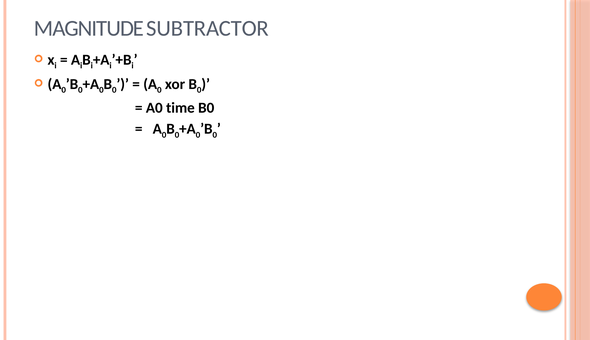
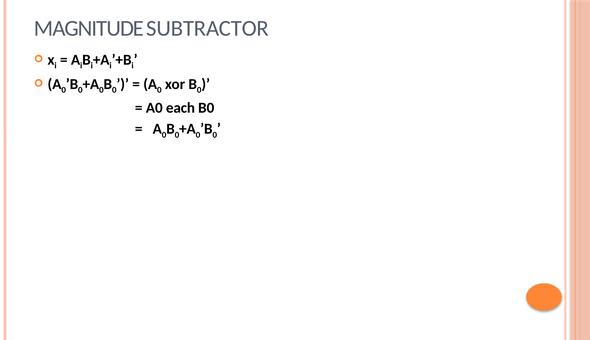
time: time -> each
